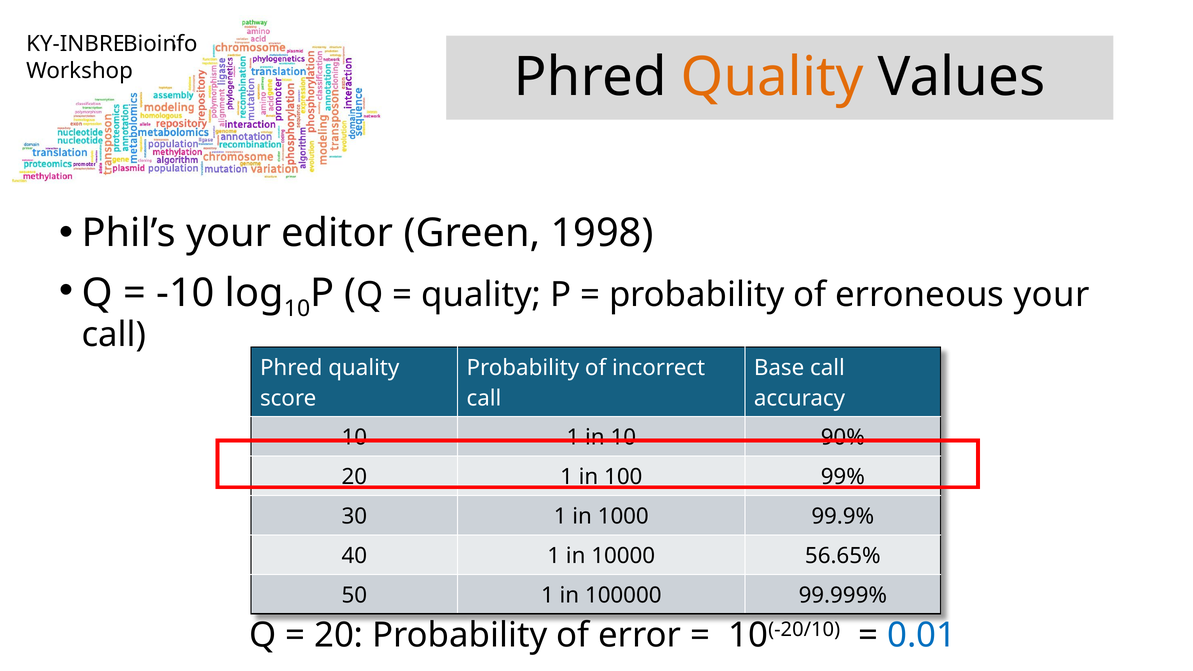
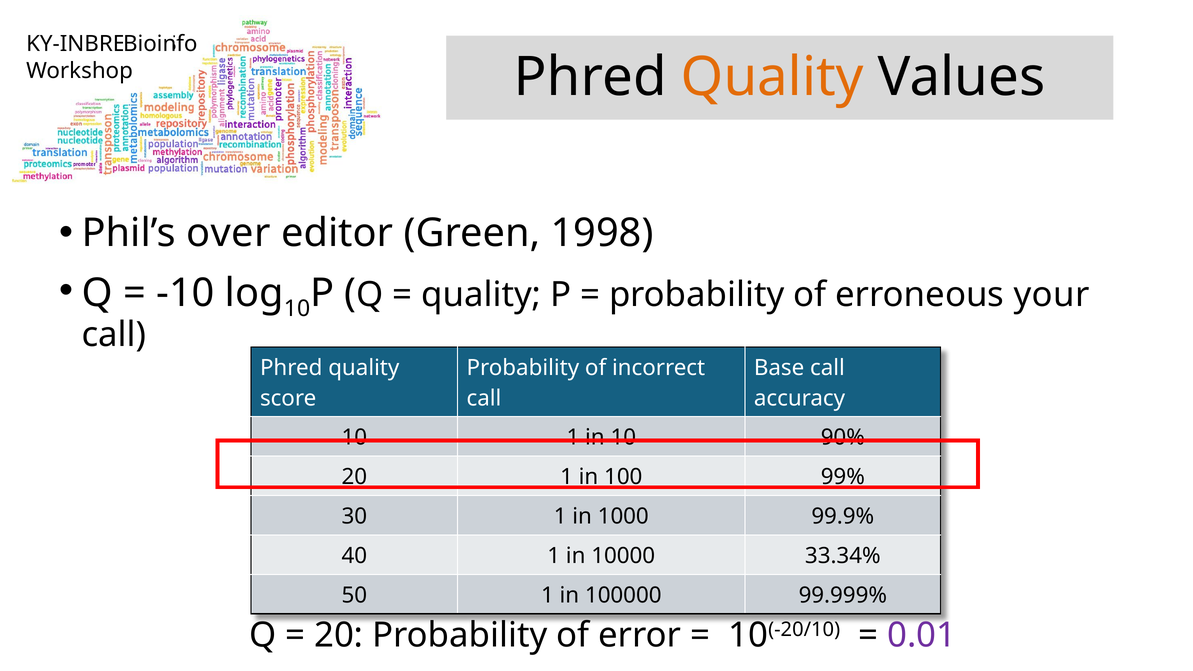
Phil’s your: your -> over
56.65%: 56.65% -> 33.34%
0.01 colour: blue -> purple
